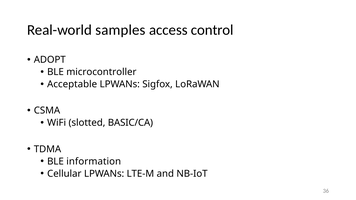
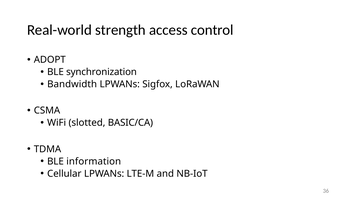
samples: samples -> strength
microcontroller: microcontroller -> synchronization
Acceptable: Acceptable -> Bandwidth
